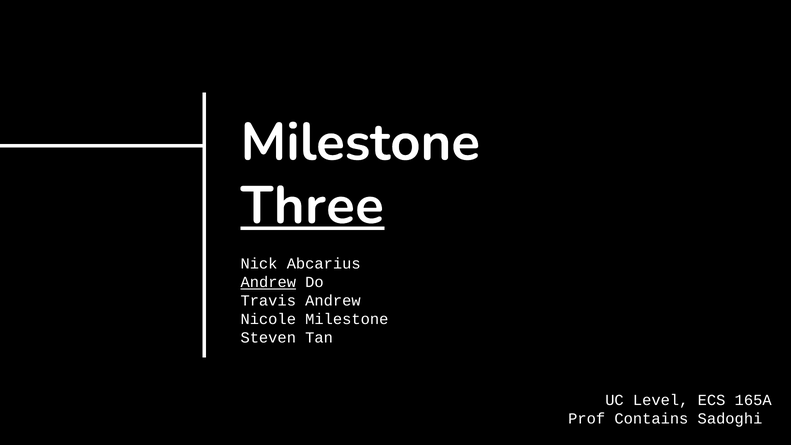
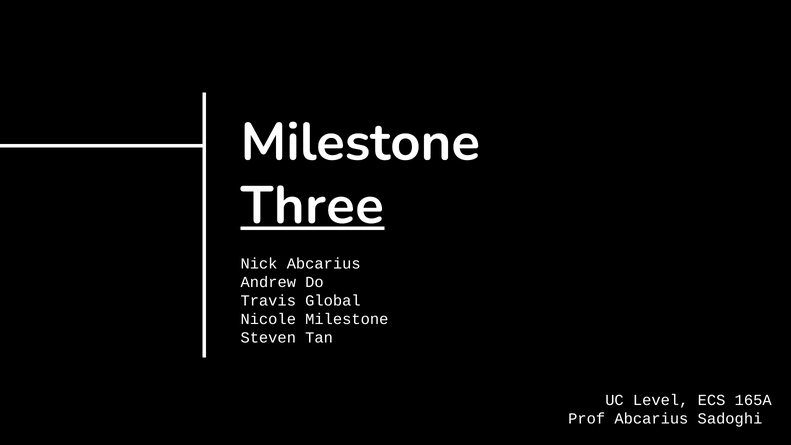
Andrew at (268, 282) underline: present -> none
Travis Andrew: Andrew -> Global
Prof Contains: Contains -> Abcarius
